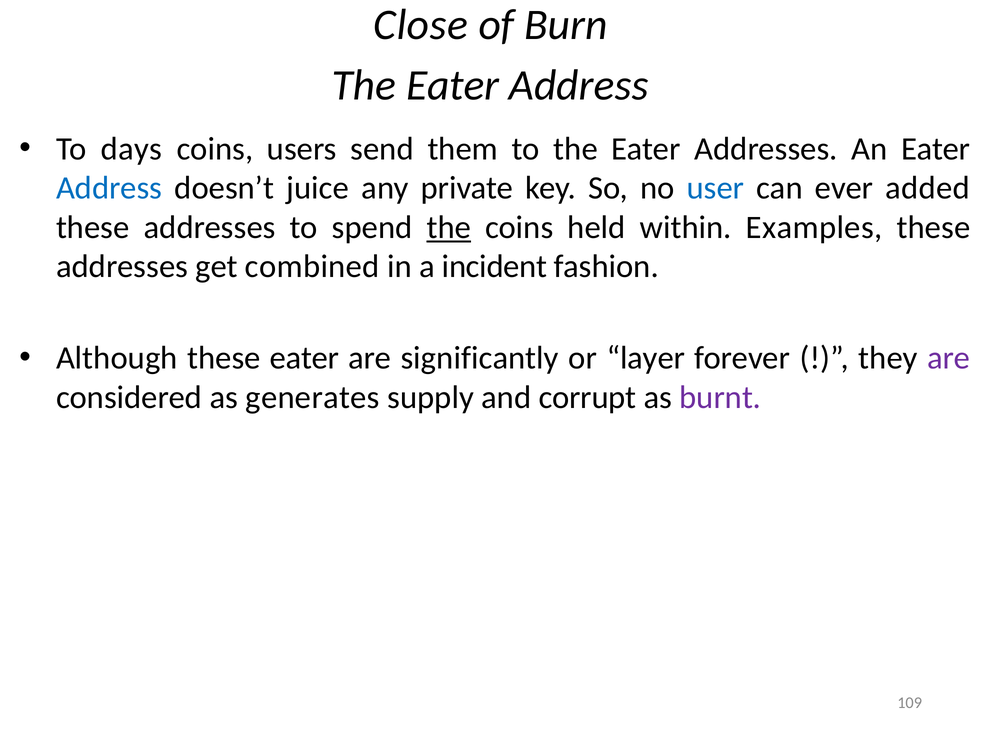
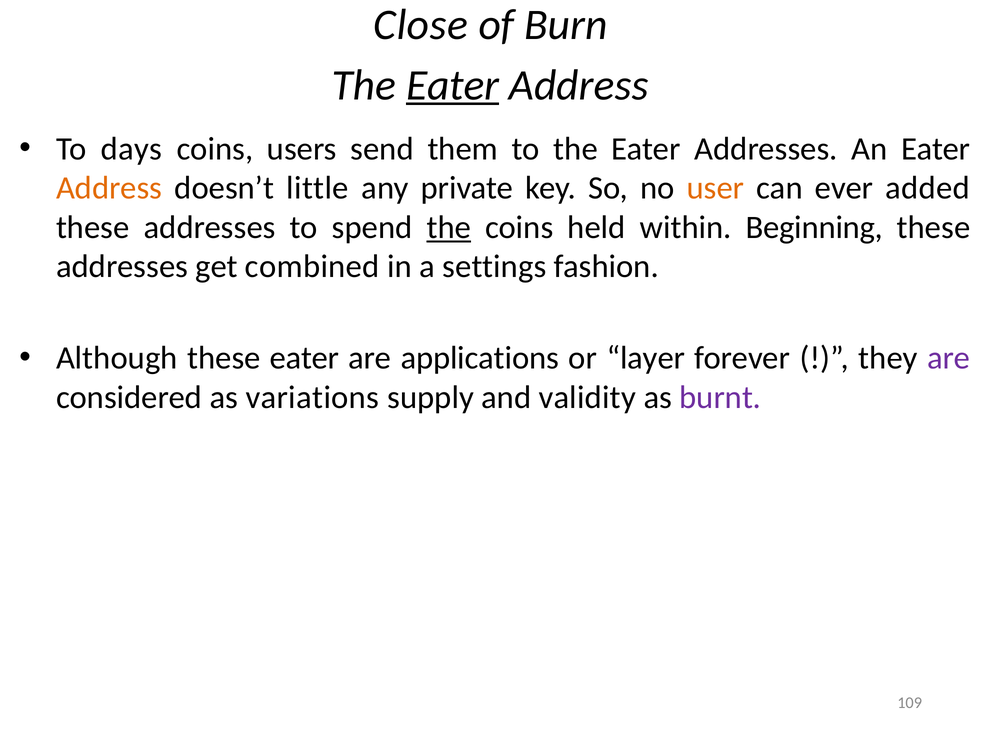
Eater at (453, 85) underline: none -> present
Address at (109, 188) colour: blue -> orange
juice: juice -> little
user colour: blue -> orange
Examples: Examples -> Beginning
incident: incident -> settings
significantly: significantly -> applications
generates: generates -> variations
corrupt: corrupt -> validity
